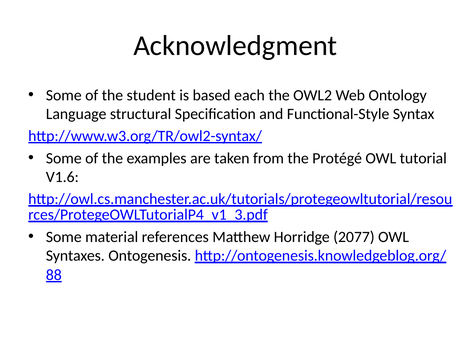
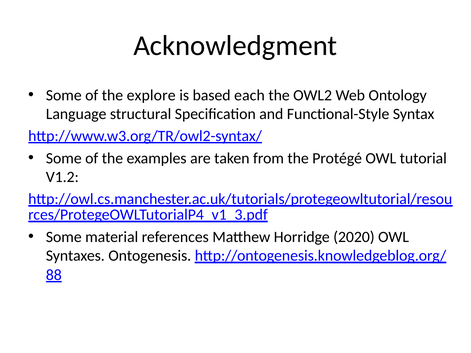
student: student -> explore
V1.6: V1.6 -> V1.2
2077: 2077 -> 2020
